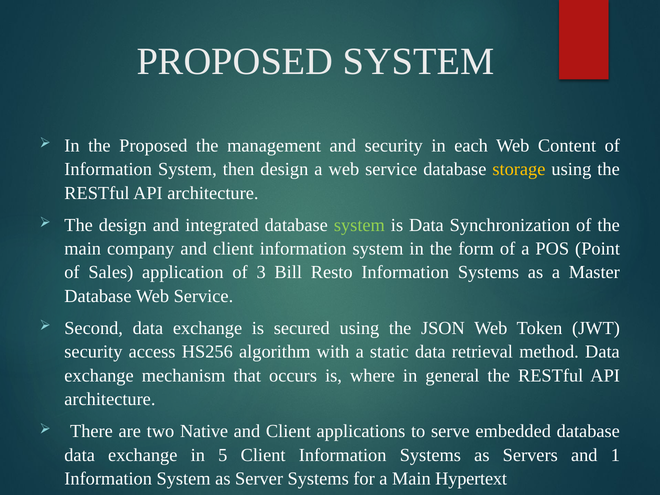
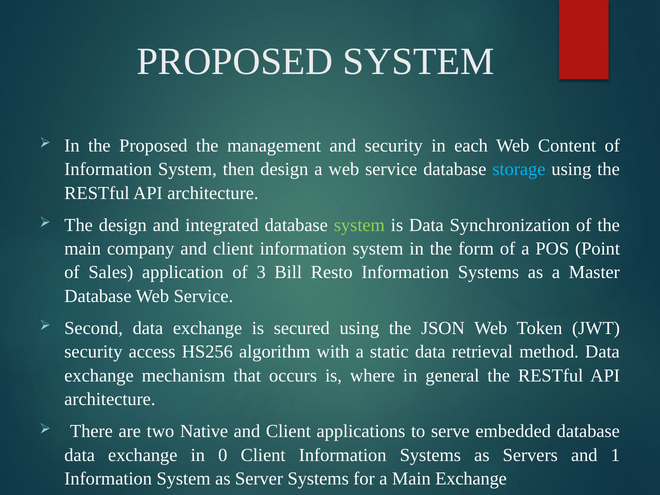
storage colour: yellow -> light blue
5: 5 -> 0
Main Hypertext: Hypertext -> Exchange
